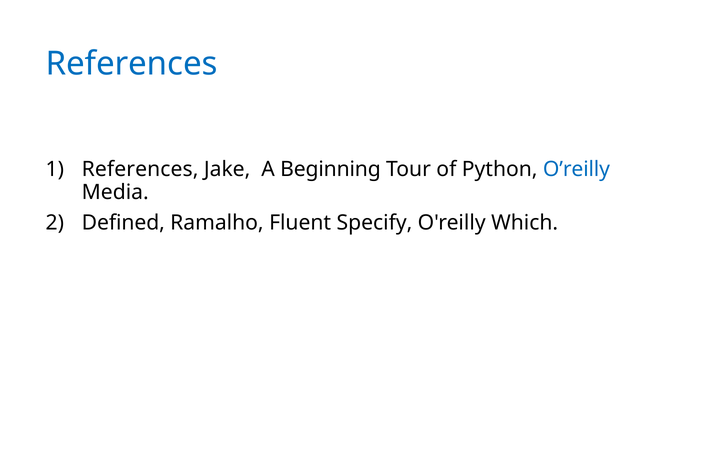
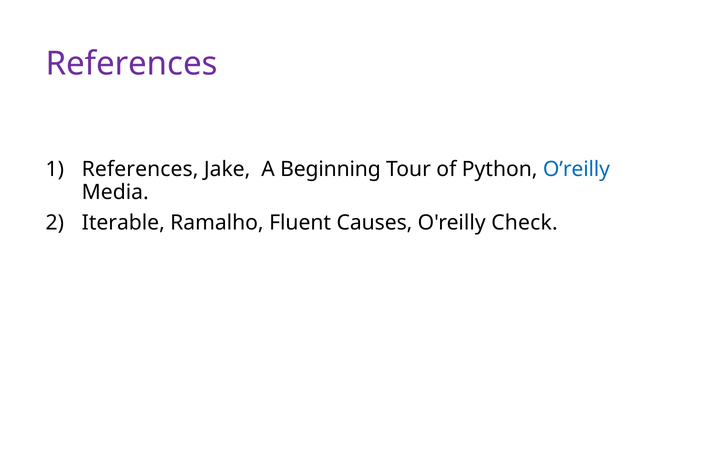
References at (132, 64) colour: blue -> purple
Defined: Defined -> Iterable
Specify: Specify -> Causes
Which: Which -> Check
